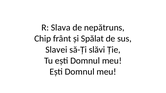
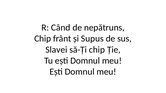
Slava: Slava -> Când
Spălat: Spălat -> Supus
să-Ți slăvi: slăvi -> chip
